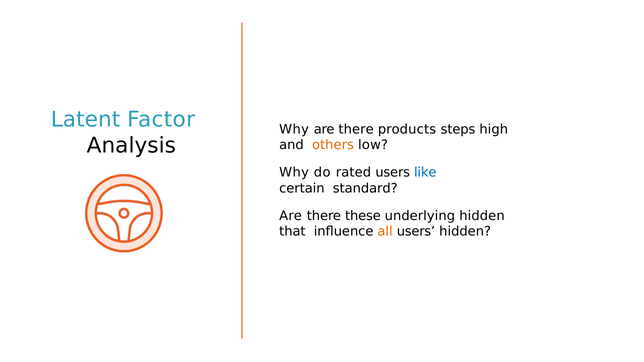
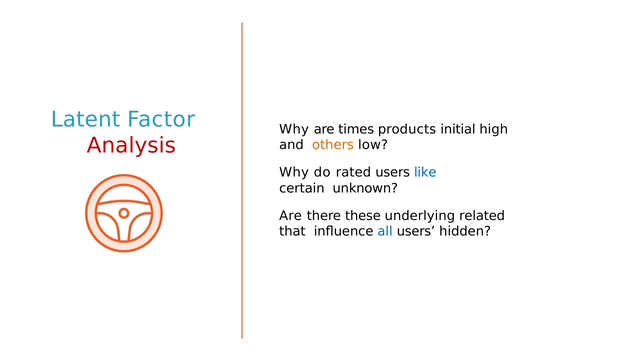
Why are there: there -> times
steps: steps -> initial
Analysis colour: black -> red
standard: standard -> unknown
underlying hidden: hidden -> related
all colour: orange -> blue
